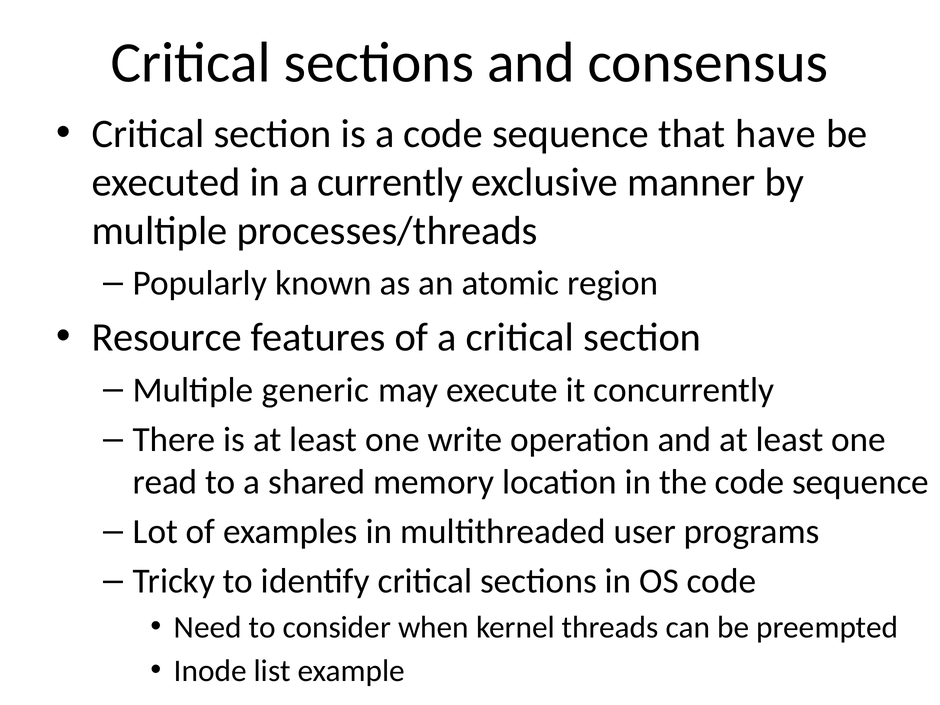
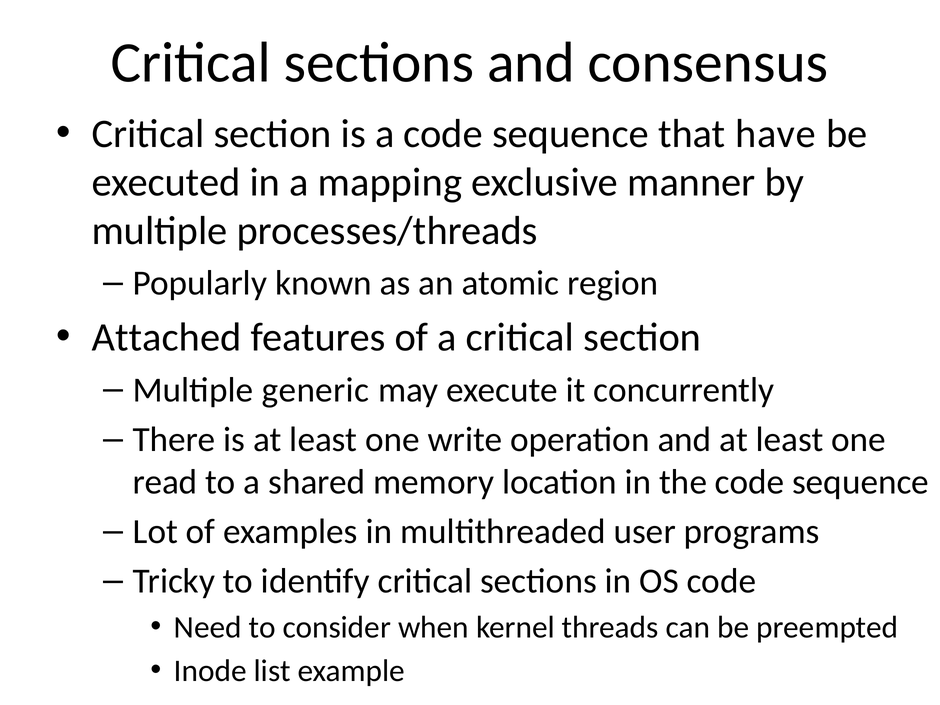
currently: currently -> mapping
Resource: Resource -> Attached
